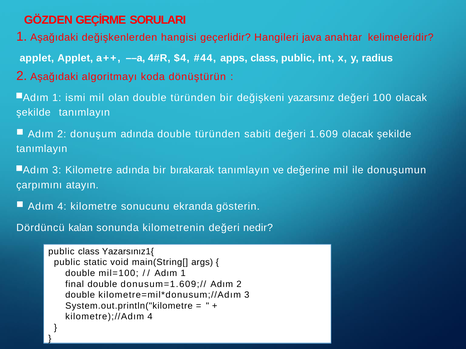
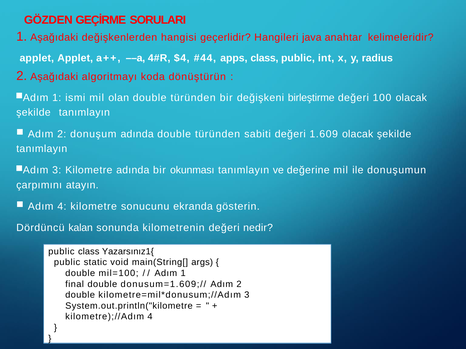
yazarsınız: yazarsınız -> birleştirme
bırakarak: bırakarak -> okunması
